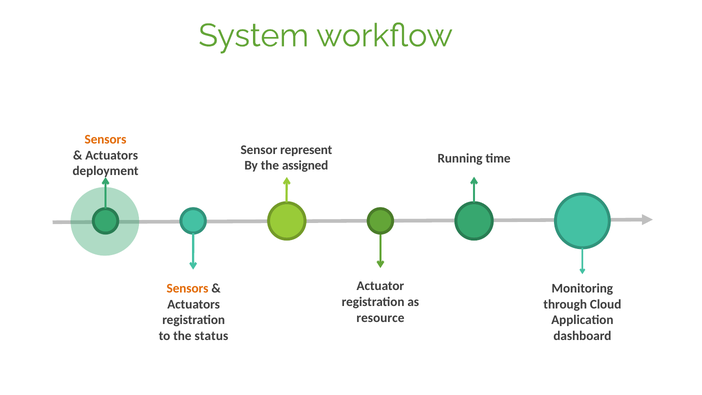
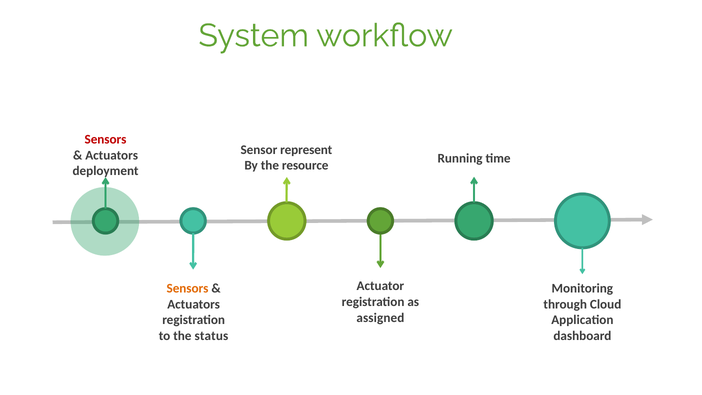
Sensors at (106, 139) colour: orange -> red
assigned: assigned -> resource
resource: resource -> assigned
